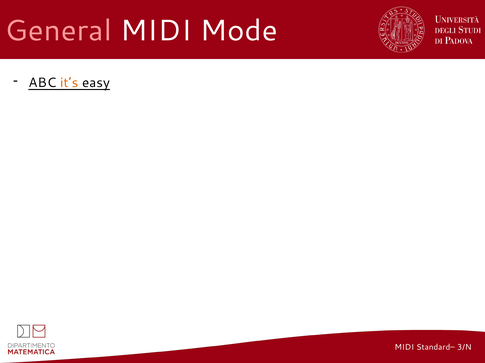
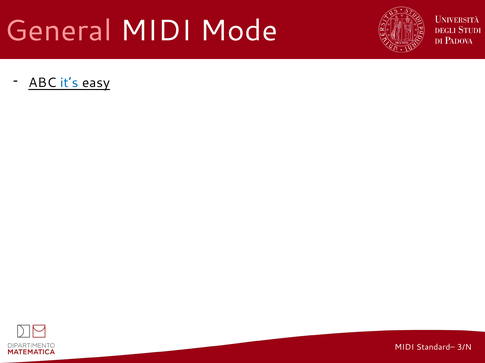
it’s colour: orange -> blue
